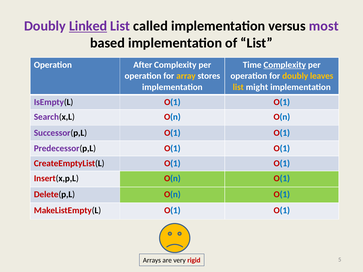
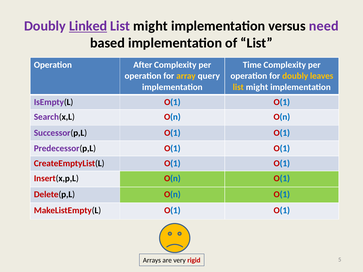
called at (151, 26): called -> might
most: most -> need
Complexity at (285, 65) underline: present -> none
stores: stores -> query
